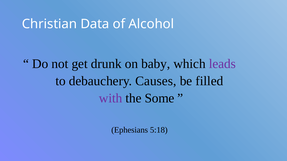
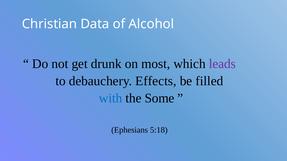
baby: baby -> most
Causes: Causes -> Effects
with colour: purple -> blue
